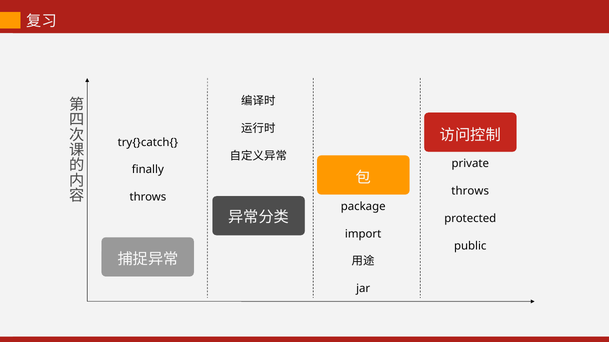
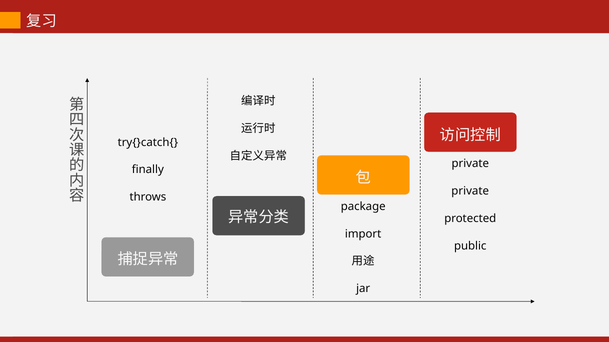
throws at (470, 191): throws -> private
